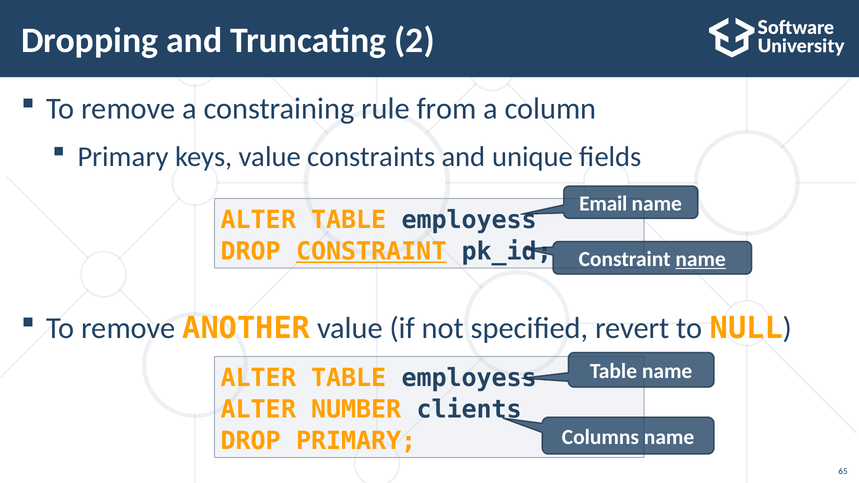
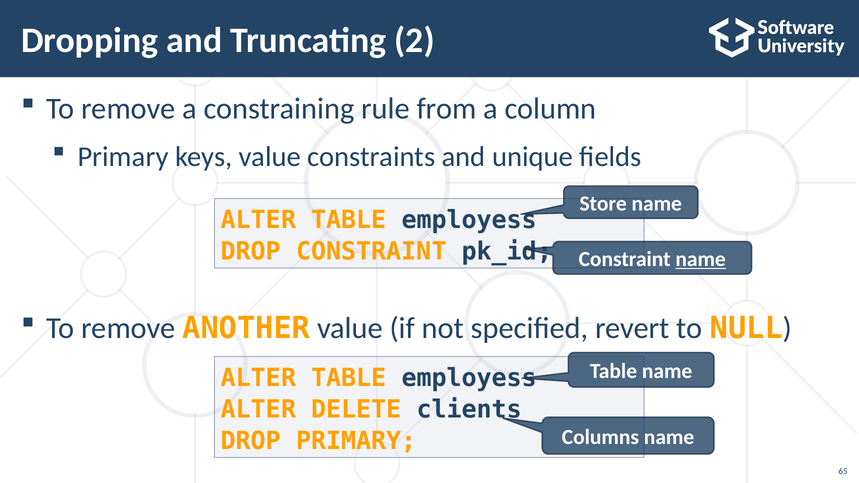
Email: Email -> Store
CONSTRAINT at (371, 252) underline: present -> none
NUMBER: NUMBER -> DELETE
